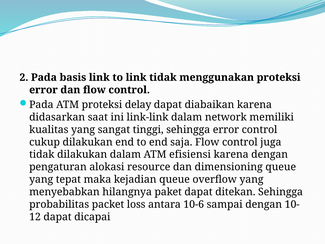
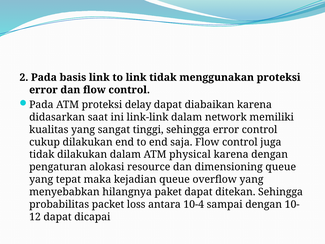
efisiensi: efisiensi -> physical
10-6: 10-6 -> 10-4
